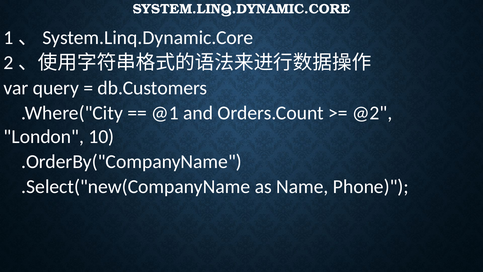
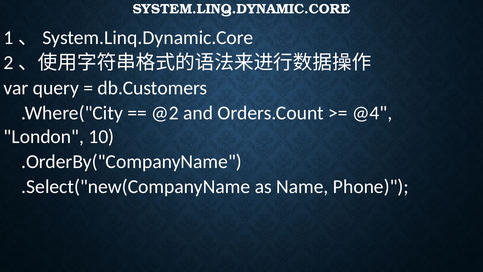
@1: @1 -> @2
@2: @2 -> @4
